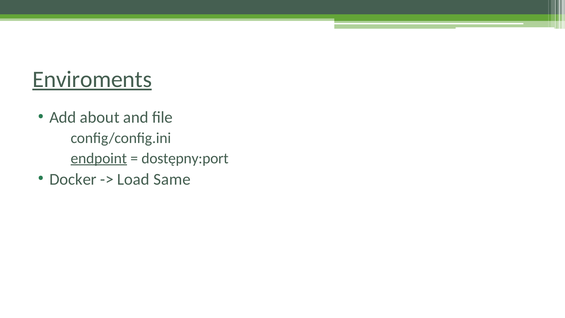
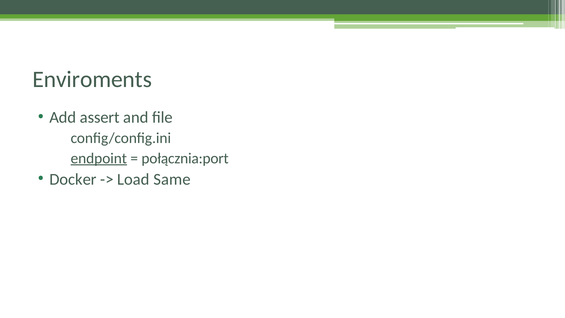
Enviroments underline: present -> none
about: about -> assert
dostępny:port: dostępny:port -> połącznia:port
